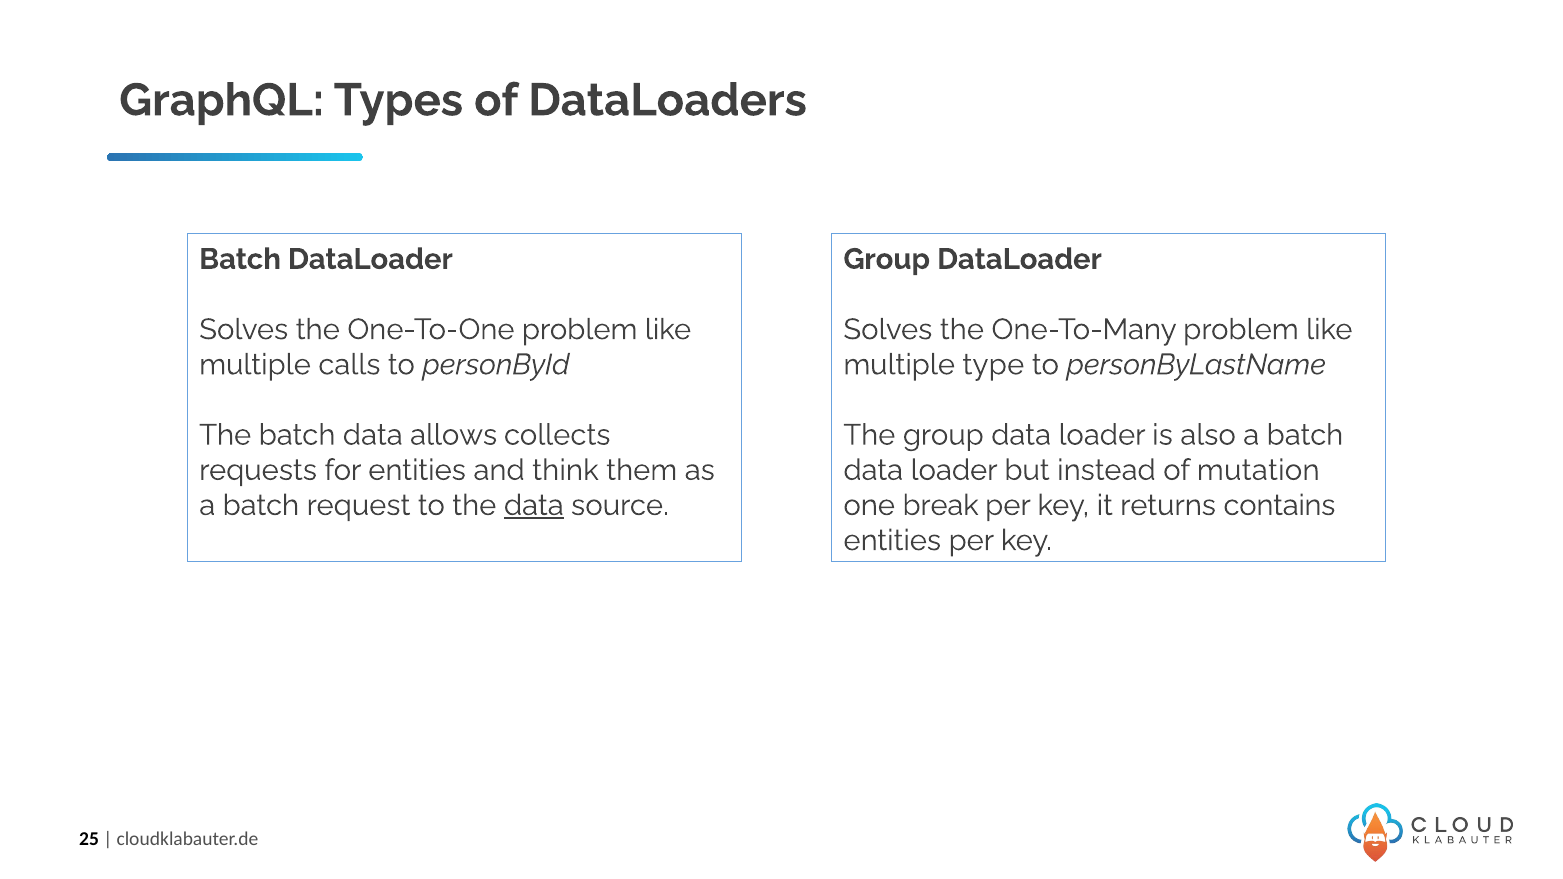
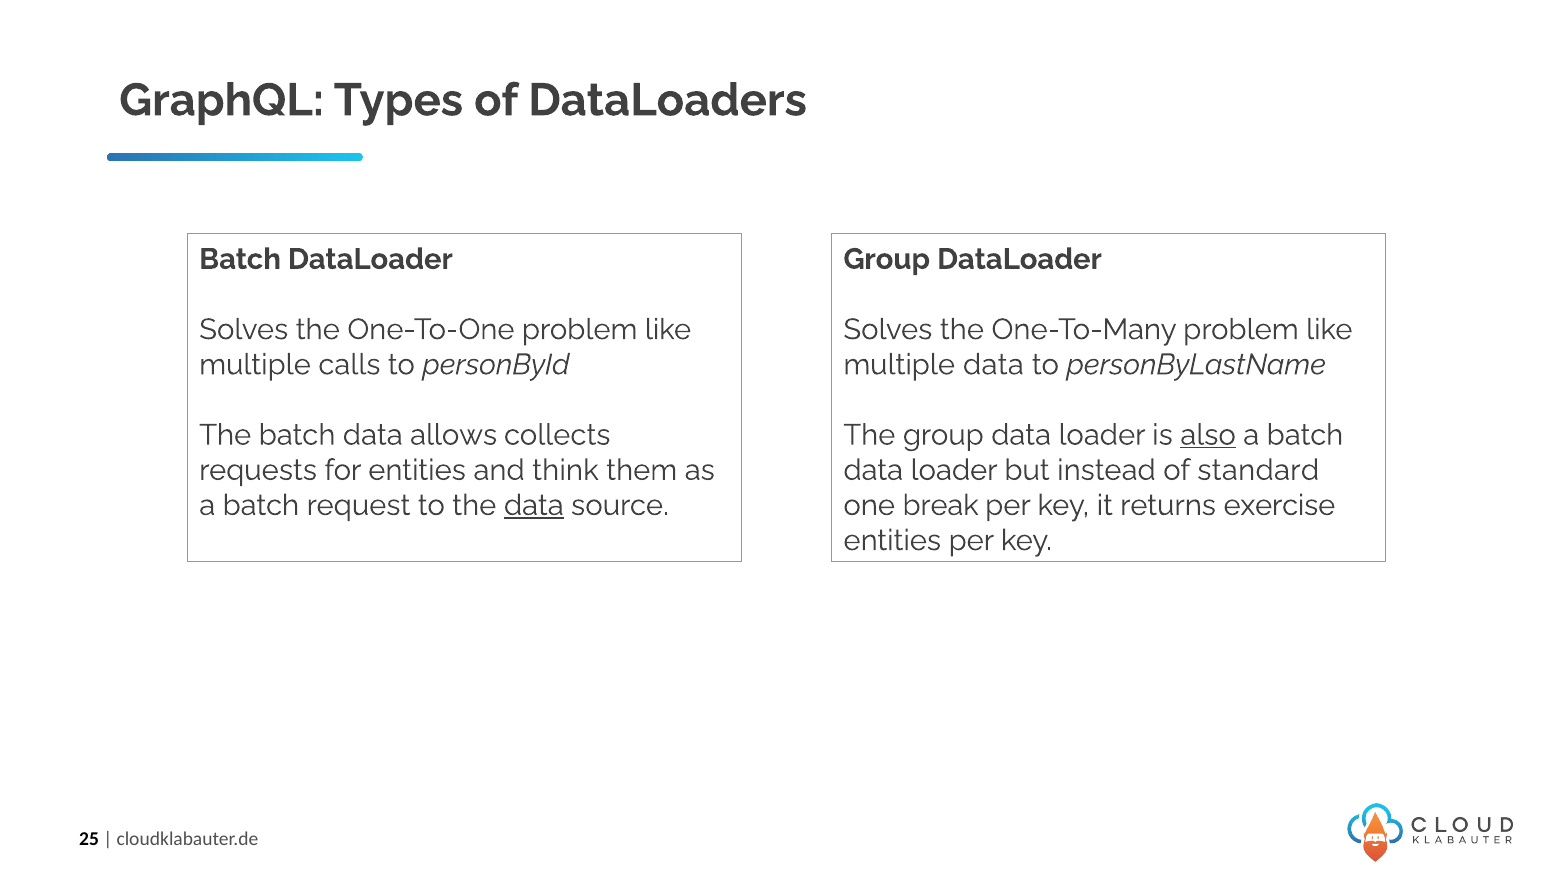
multiple type: type -> data
also underline: none -> present
mutation: mutation -> standard
contains: contains -> exercise
